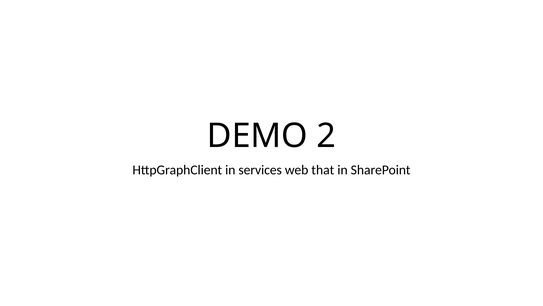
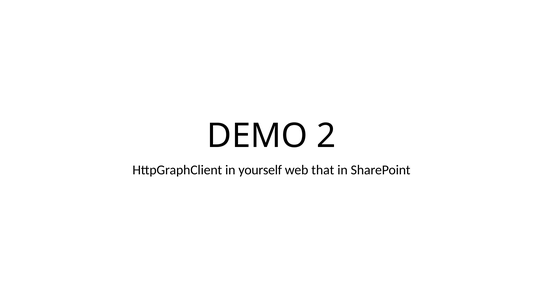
services: services -> yourself
